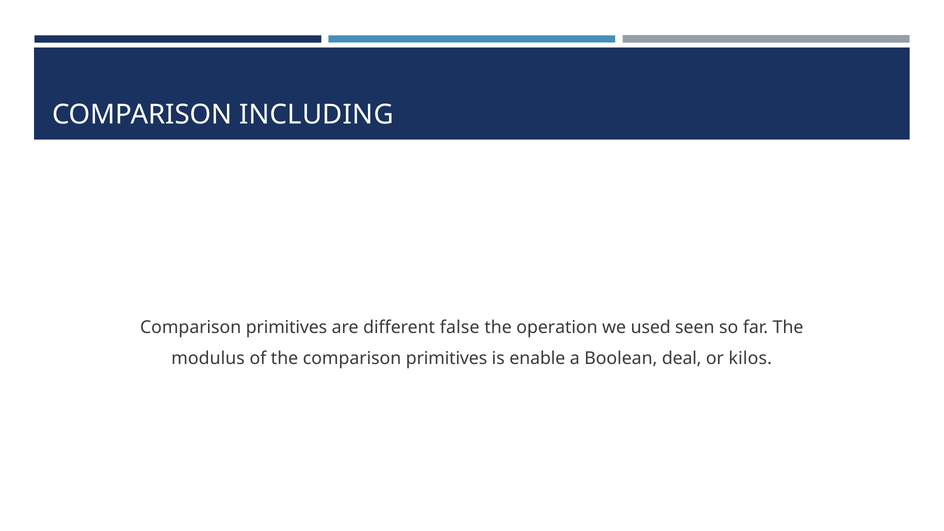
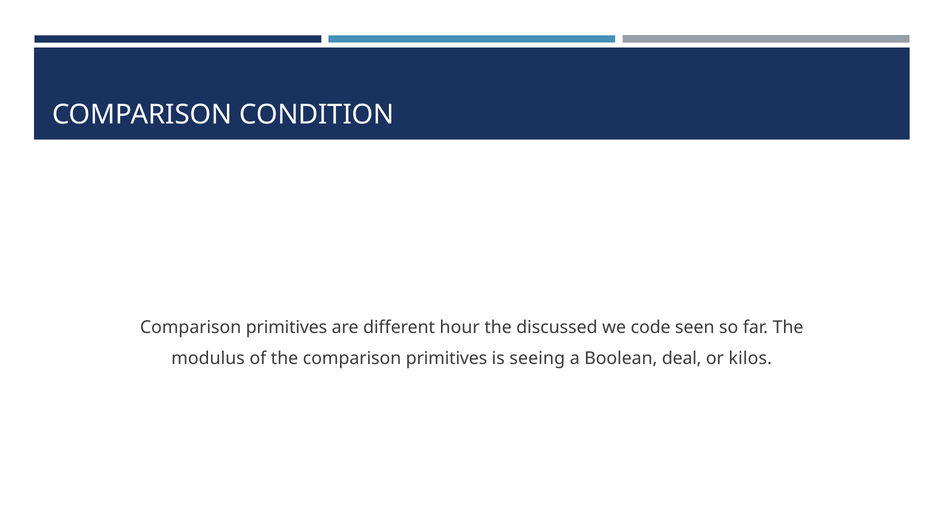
INCLUDING: INCLUDING -> CONDITION
false: false -> hour
operation: operation -> discussed
used: used -> code
enable: enable -> seeing
